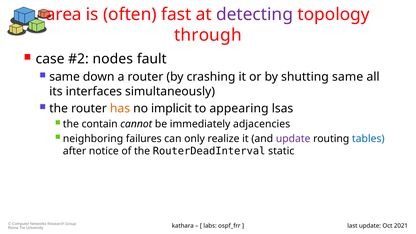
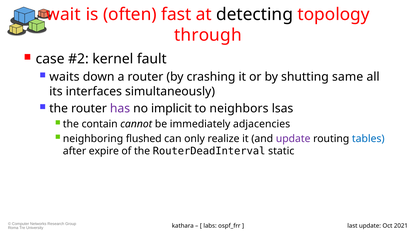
area: area -> wait
detecting colour: purple -> black
nodes: nodes -> kernel
same at (65, 77): same -> waits
has colour: orange -> purple
appearing: appearing -> neighbors
failures: failures -> flushed
notice: notice -> expire
